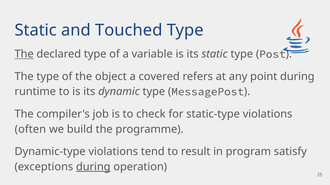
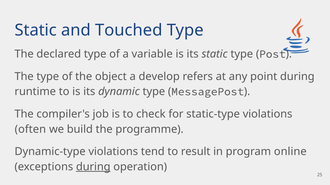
The at (24, 54) underline: present -> none
covered: covered -> develop
satisfy: satisfy -> online
